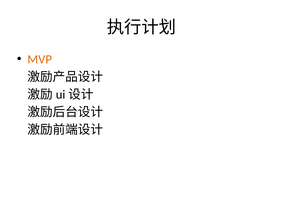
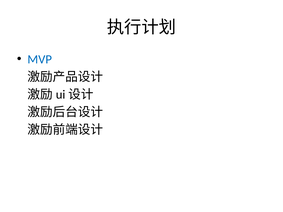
MVP colour: orange -> blue
